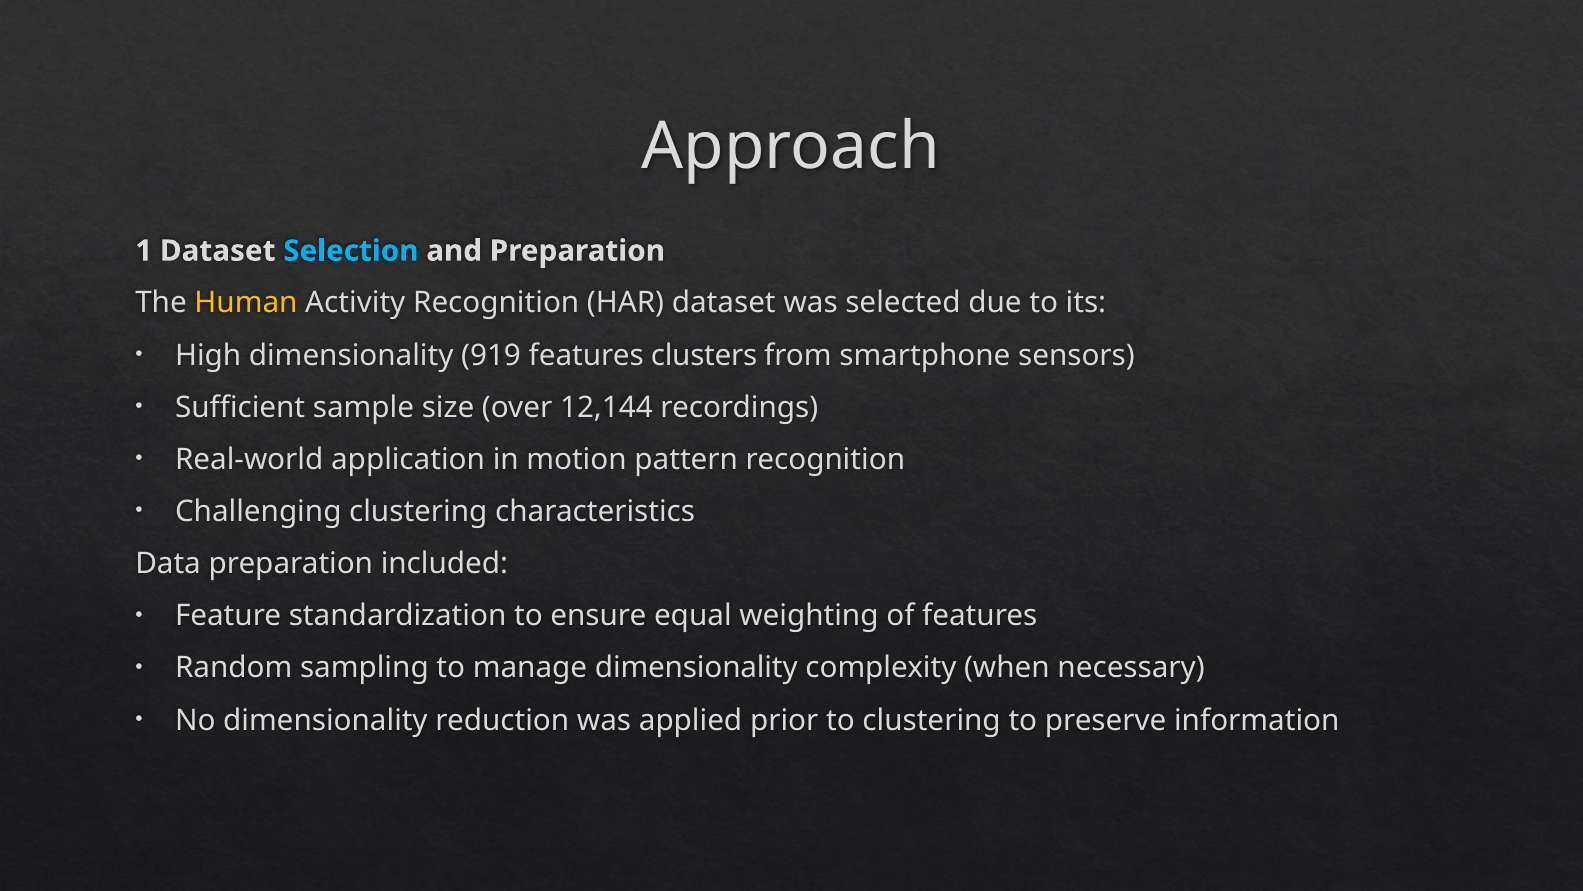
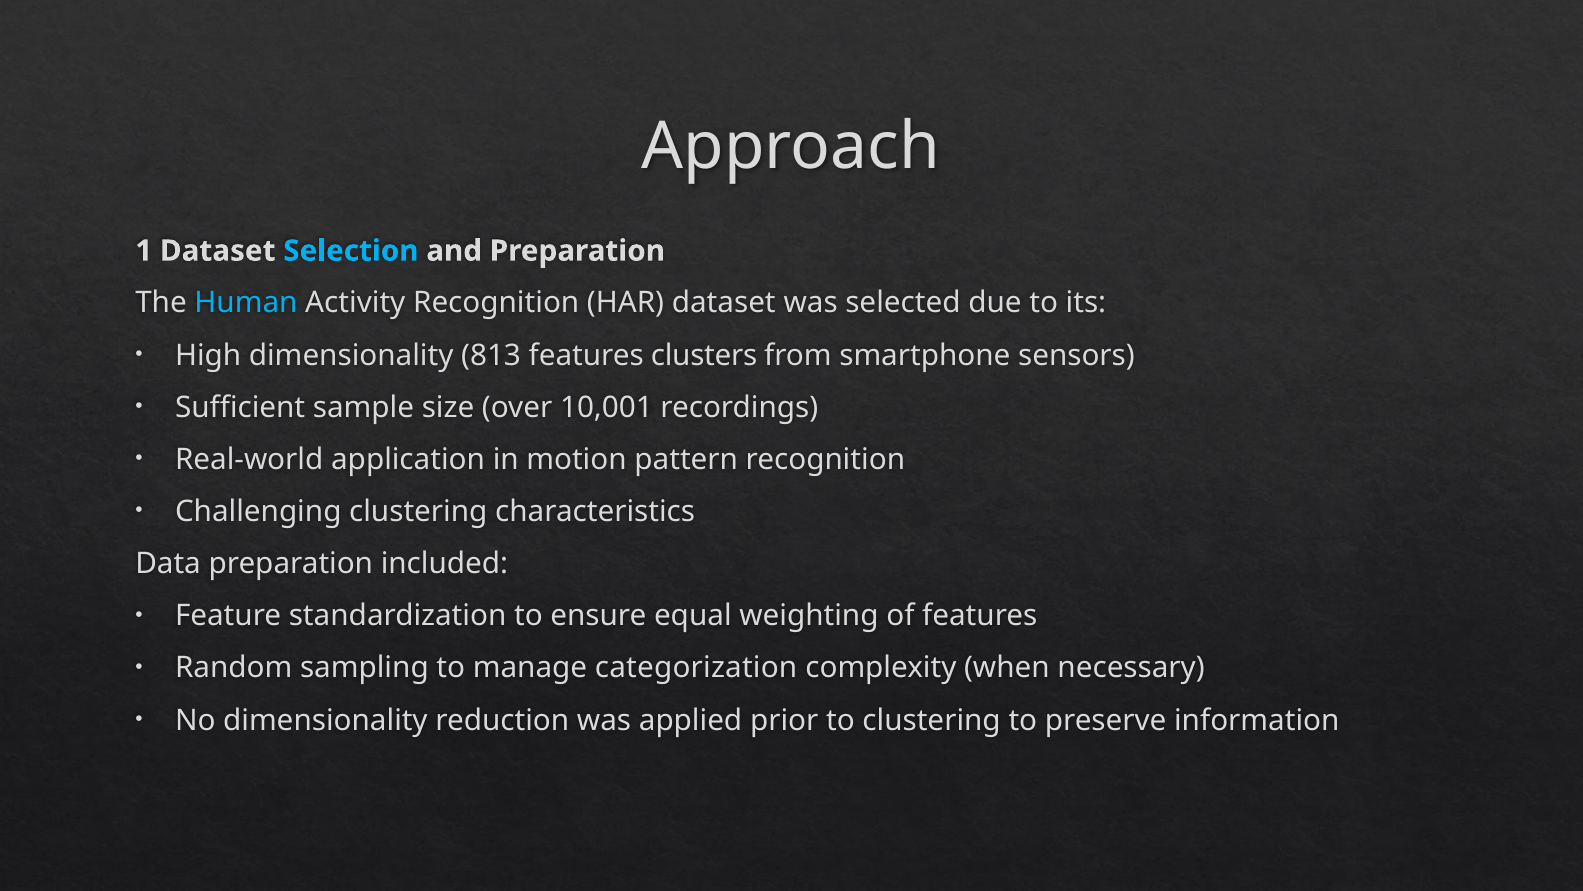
Human colour: yellow -> light blue
919: 919 -> 813
12,144: 12,144 -> 10,001
manage dimensionality: dimensionality -> categorization
